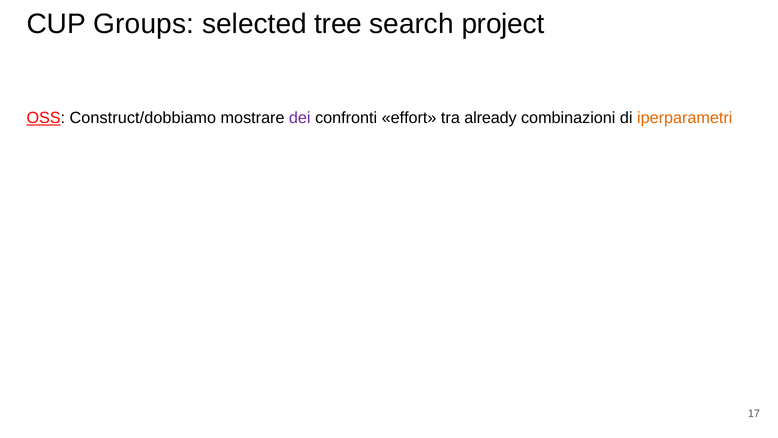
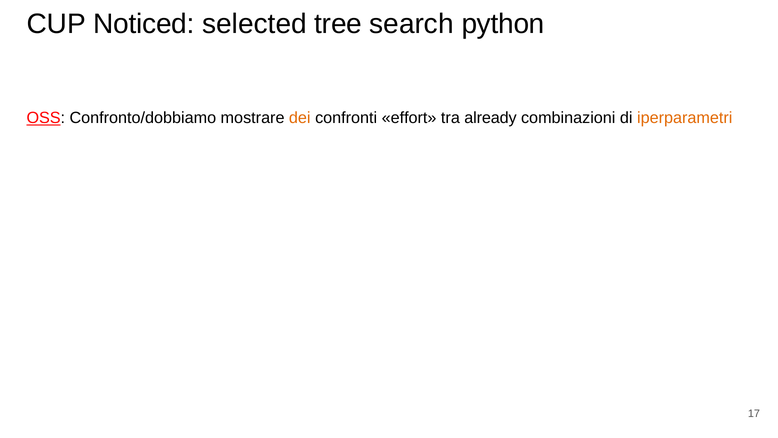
Groups: Groups -> Noticed
project: project -> python
Construct/dobbiamo: Construct/dobbiamo -> Confronto/dobbiamo
dei colour: purple -> orange
